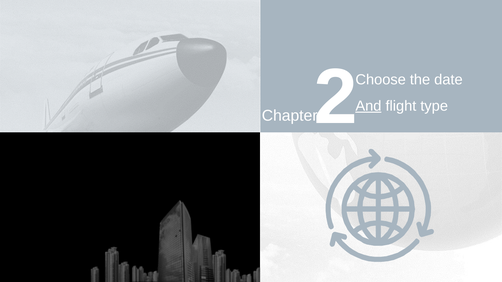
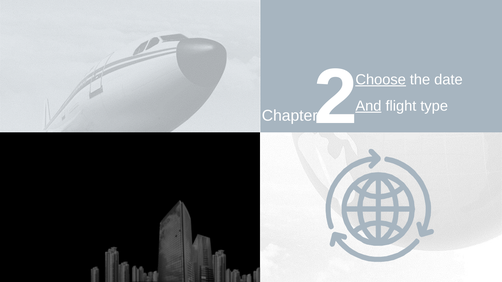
Choose underline: none -> present
